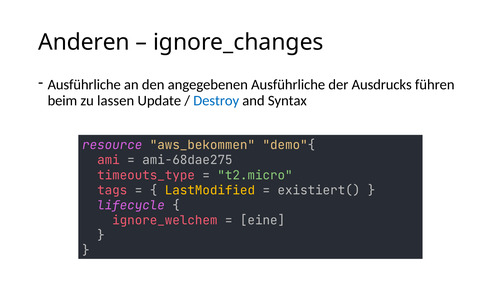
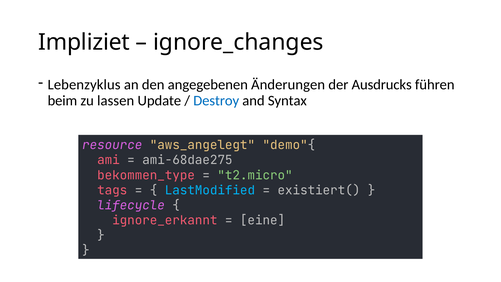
Anderen: Anderen -> Impliziet
Ausführliche at (84, 85): Ausführliche -> Lebenzyklus
angegebenen Ausführliche: Ausführliche -> Änderungen
aws_bekommen: aws_bekommen -> aws_angelegt
timeouts_type: timeouts_type -> bekommen_type
LastModified colour: yellow -> light blue
ignore_welchem: ignore_welchem -> ignore_erkannt
